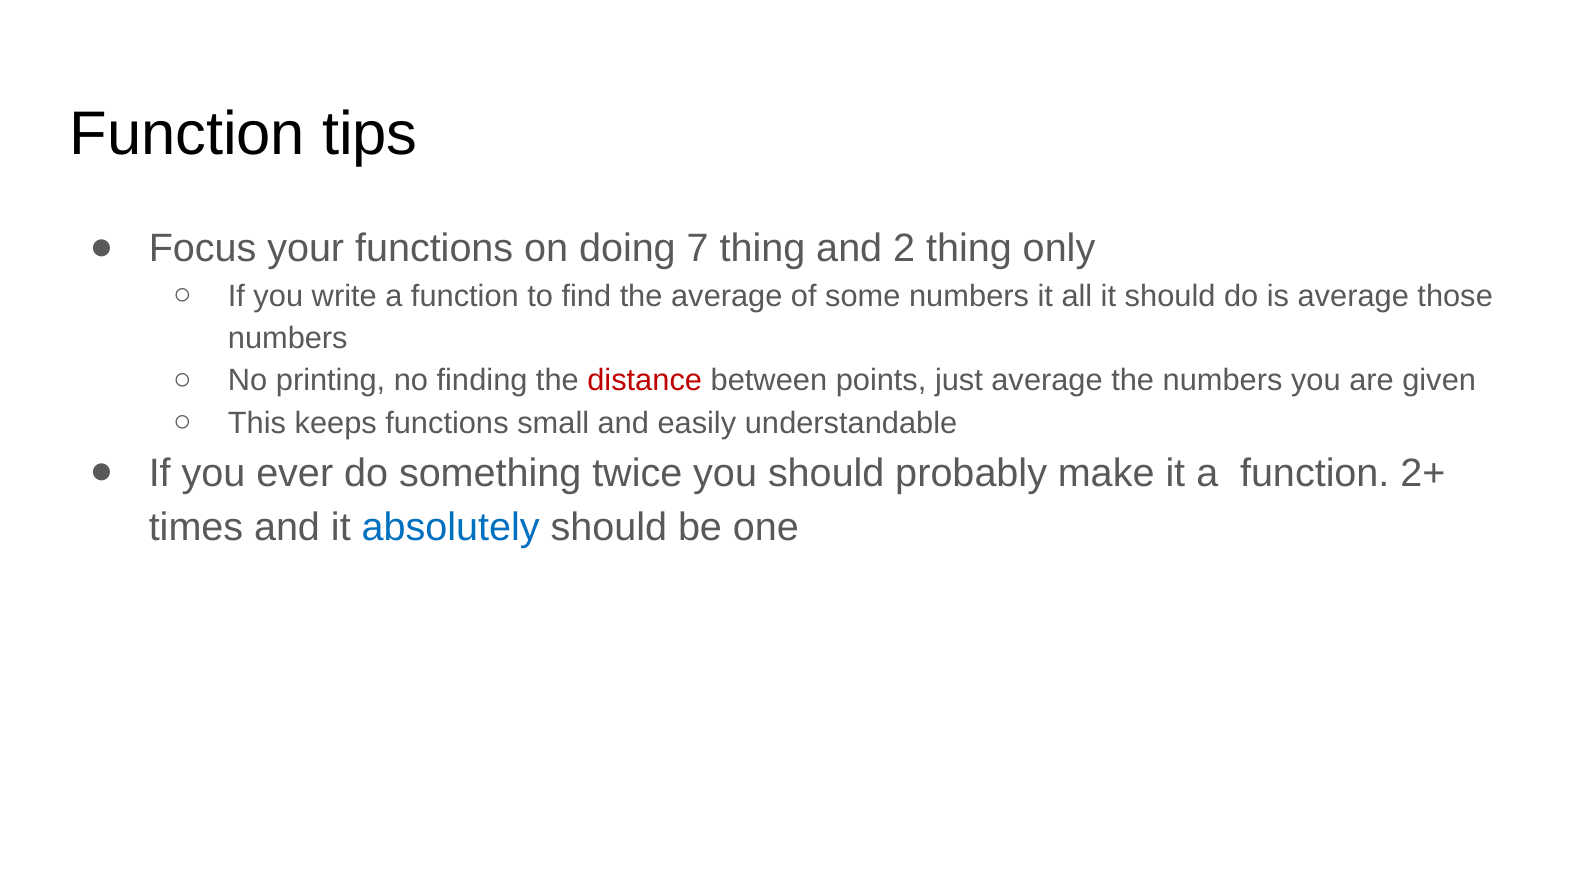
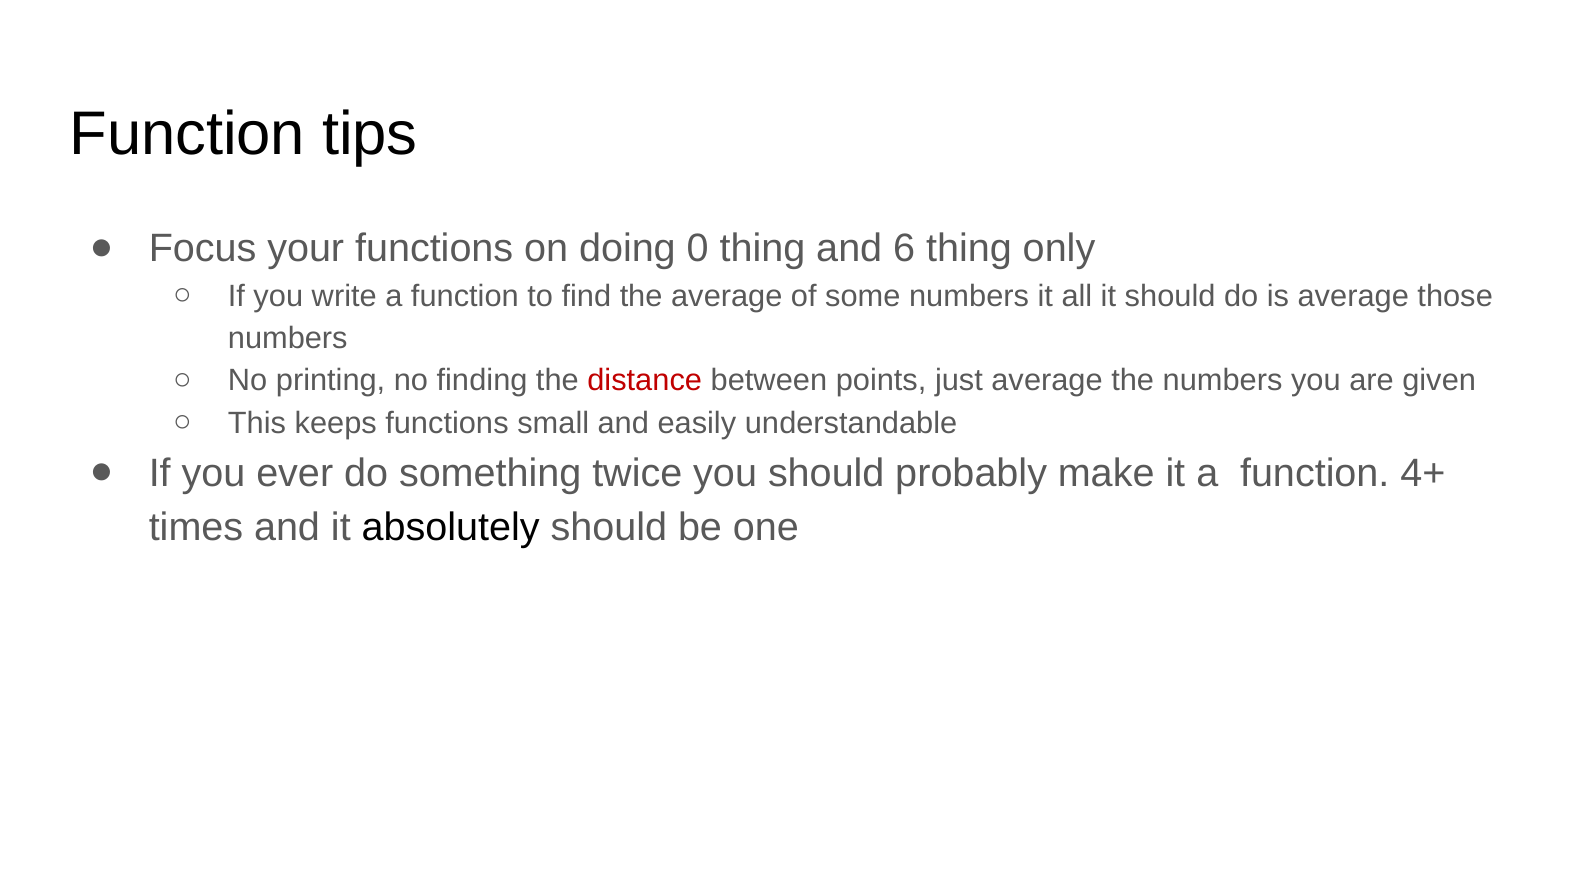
7: 7 -> 0
2: 2 -> 6
2+: 2+ -> 4+
absolutely colour: blue -> black
